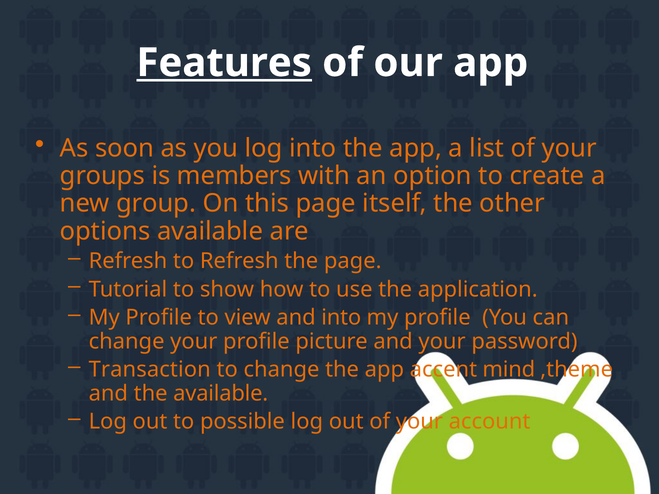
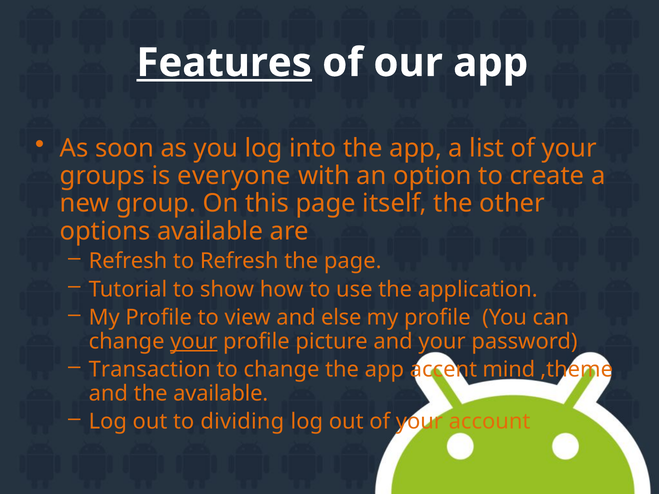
members: members -> everyone
and into: into -> else
your at (194, 341) underline: none -> present
possible: possible -> dividing
